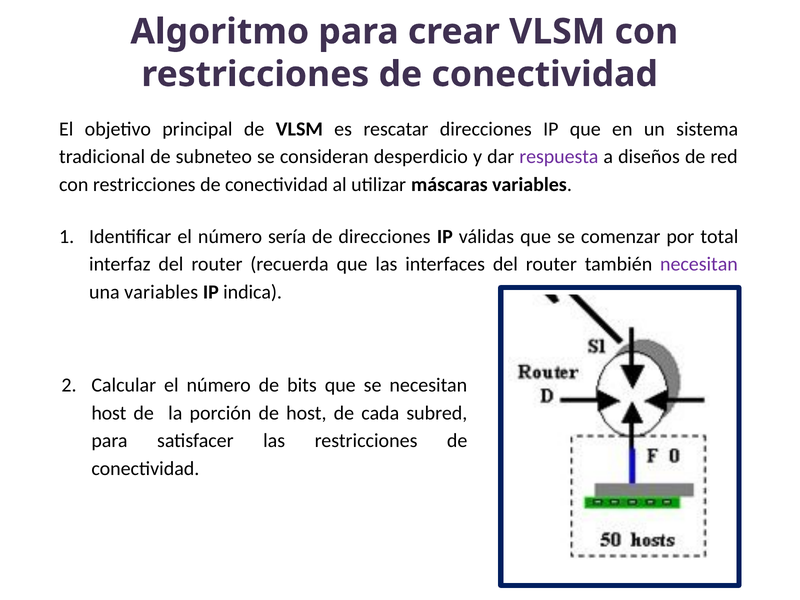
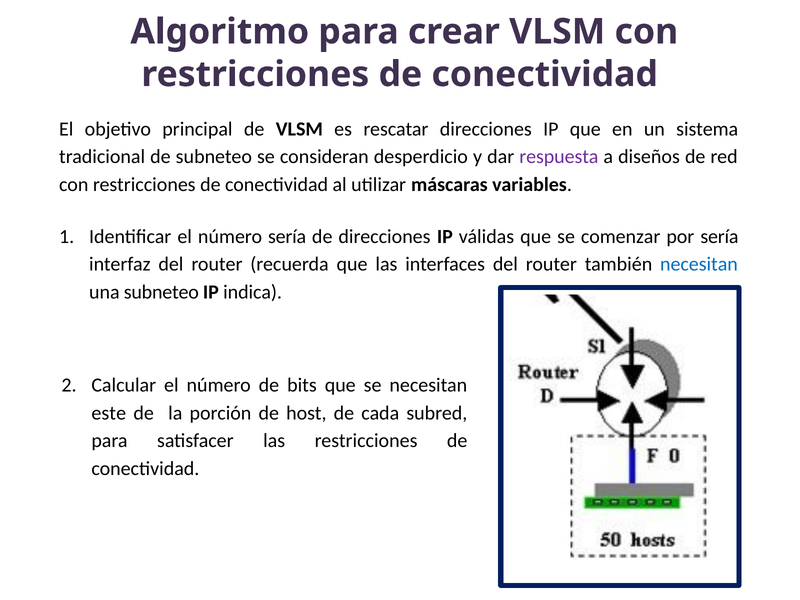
por total: total -> sería
necesitan at (699, 264) colour: purple -> blue
una variables: variables -> subneteo
host at (109, 413): host -> este
